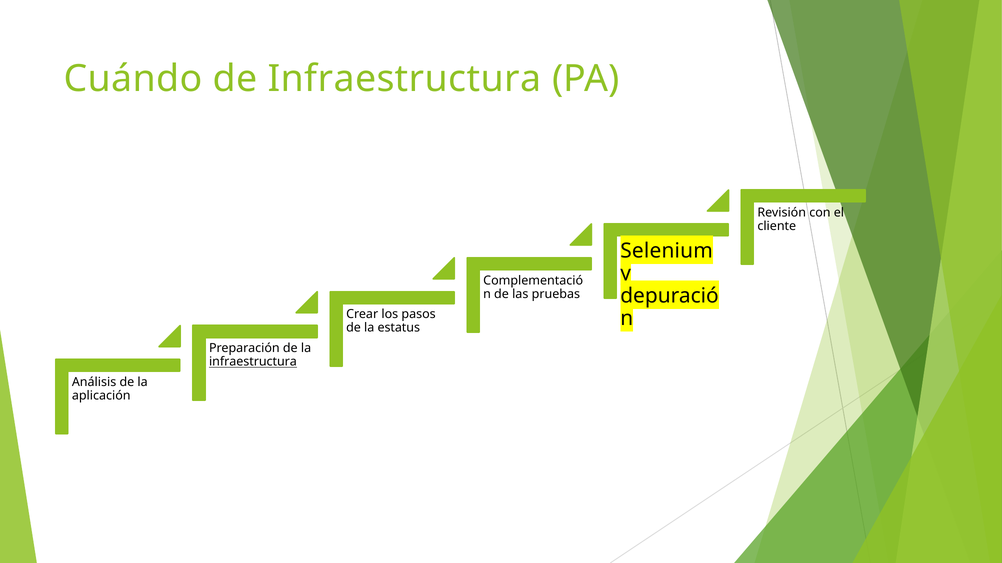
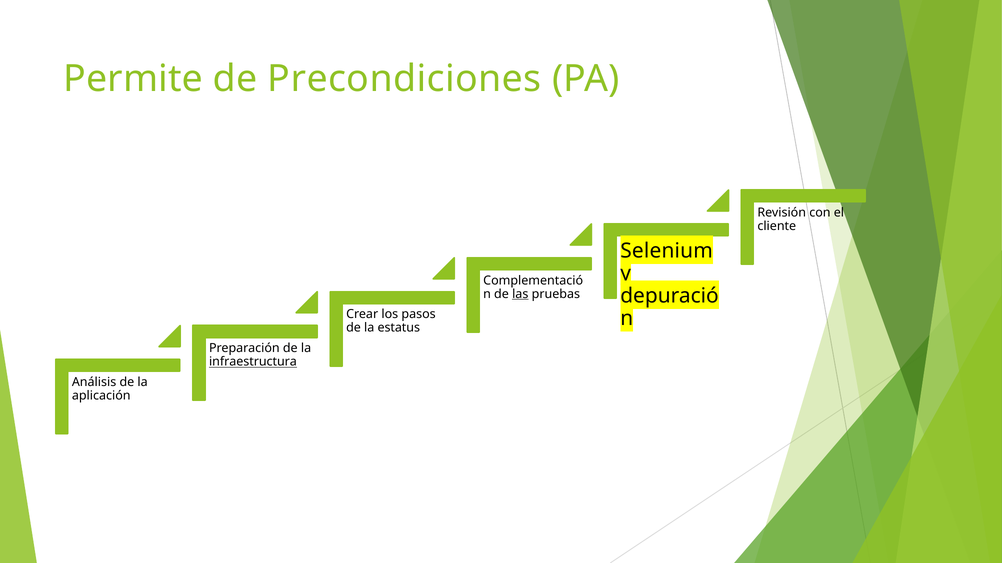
Cuándo: Cuándo -> Permite
de Infraestructura: Infraestructura -> Precondiciones
las underline: none -> present
